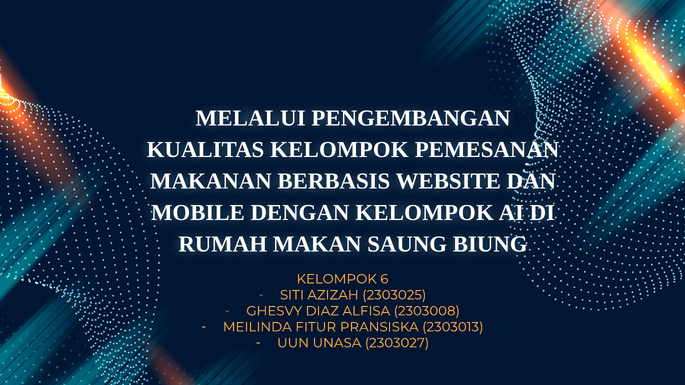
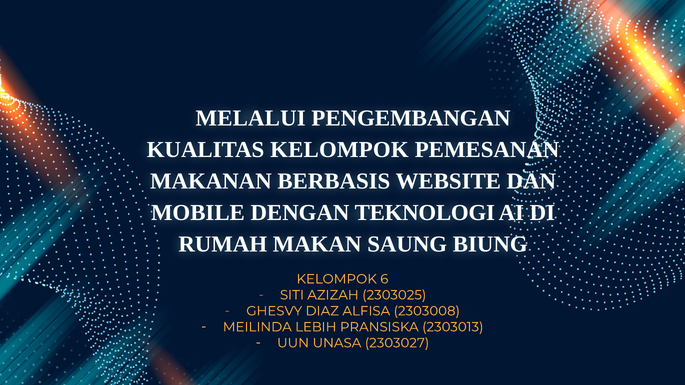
DENGAN KELOMPOK: KELOMPOK -> TEKNOLOGI
FITUR: FITUR -> LEBIH
